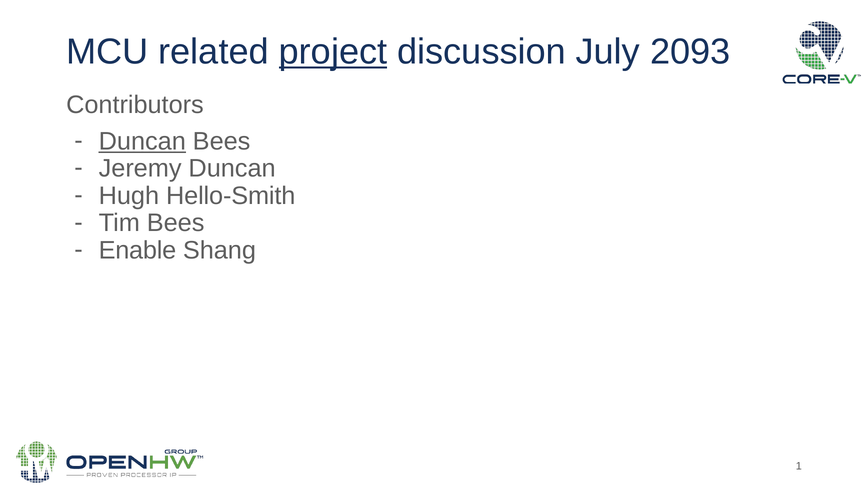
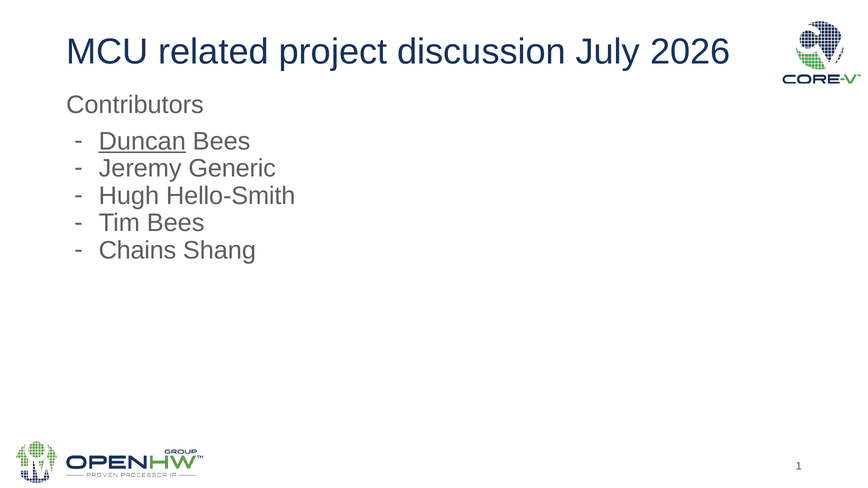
project underline: present -> none
2093: 2093 -> 2026
Jeremy Duncan: Duncan -> Generic
Enable: Enable -> Chains
